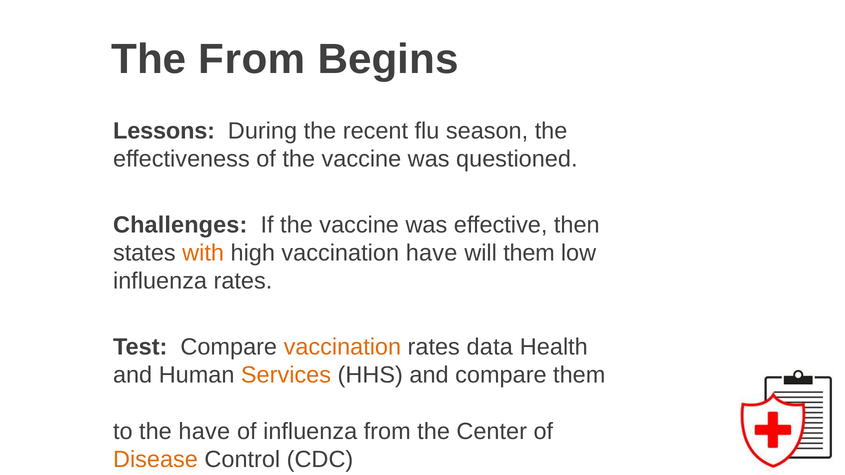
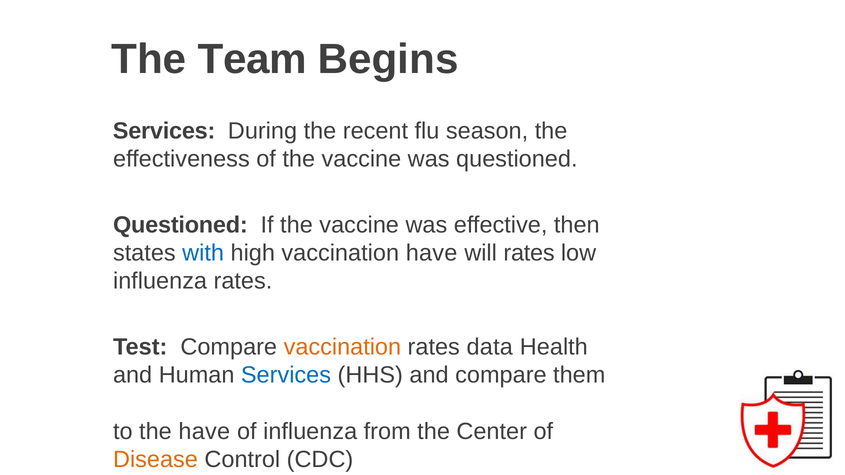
The From: From -> Team
Lessons at (164, 131): Lessons -> Services
Challenges at (180, 225): Challenges -> Questioned
with colour: orange -> blue
will them: them -> rates
Services at (286, 375) colour: orange -> blue
